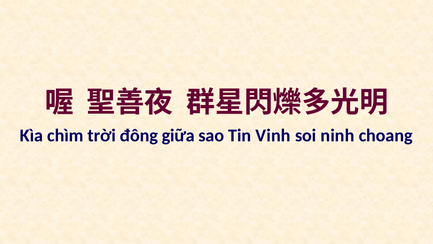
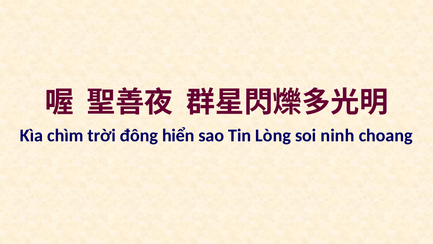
giữa: giữa -> hiển
Vinh: Vinh -> Lòng
